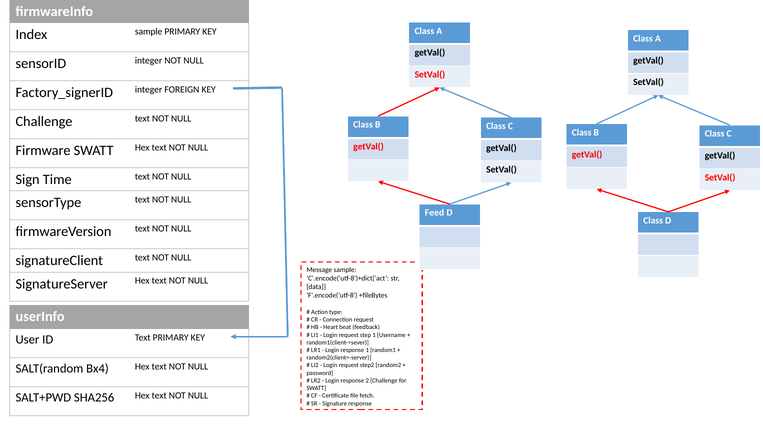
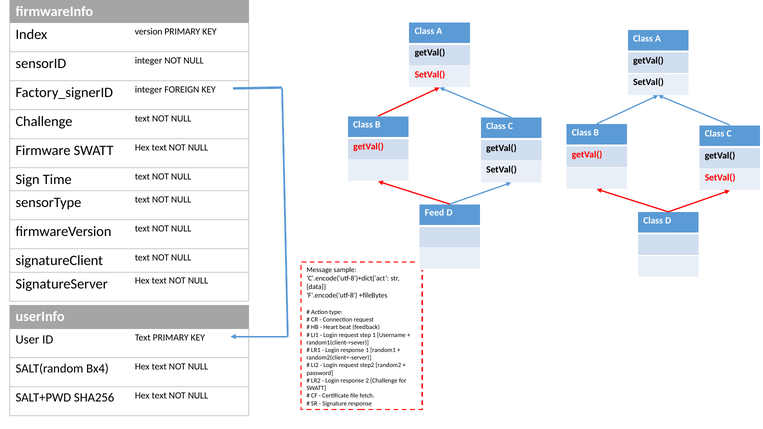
Index sample: sample -> version
